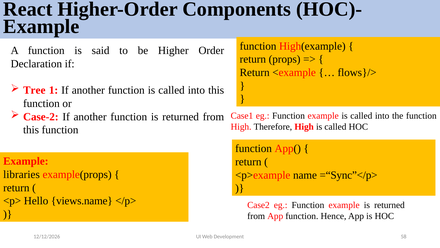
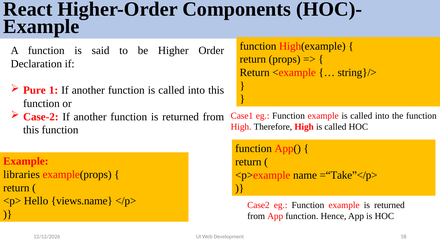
flows}/>: flows}/> -> string}/>
Tree: Tree -> Pure
=“Sync”</p>: =“Sync”</p> -> =“Take”</p>
